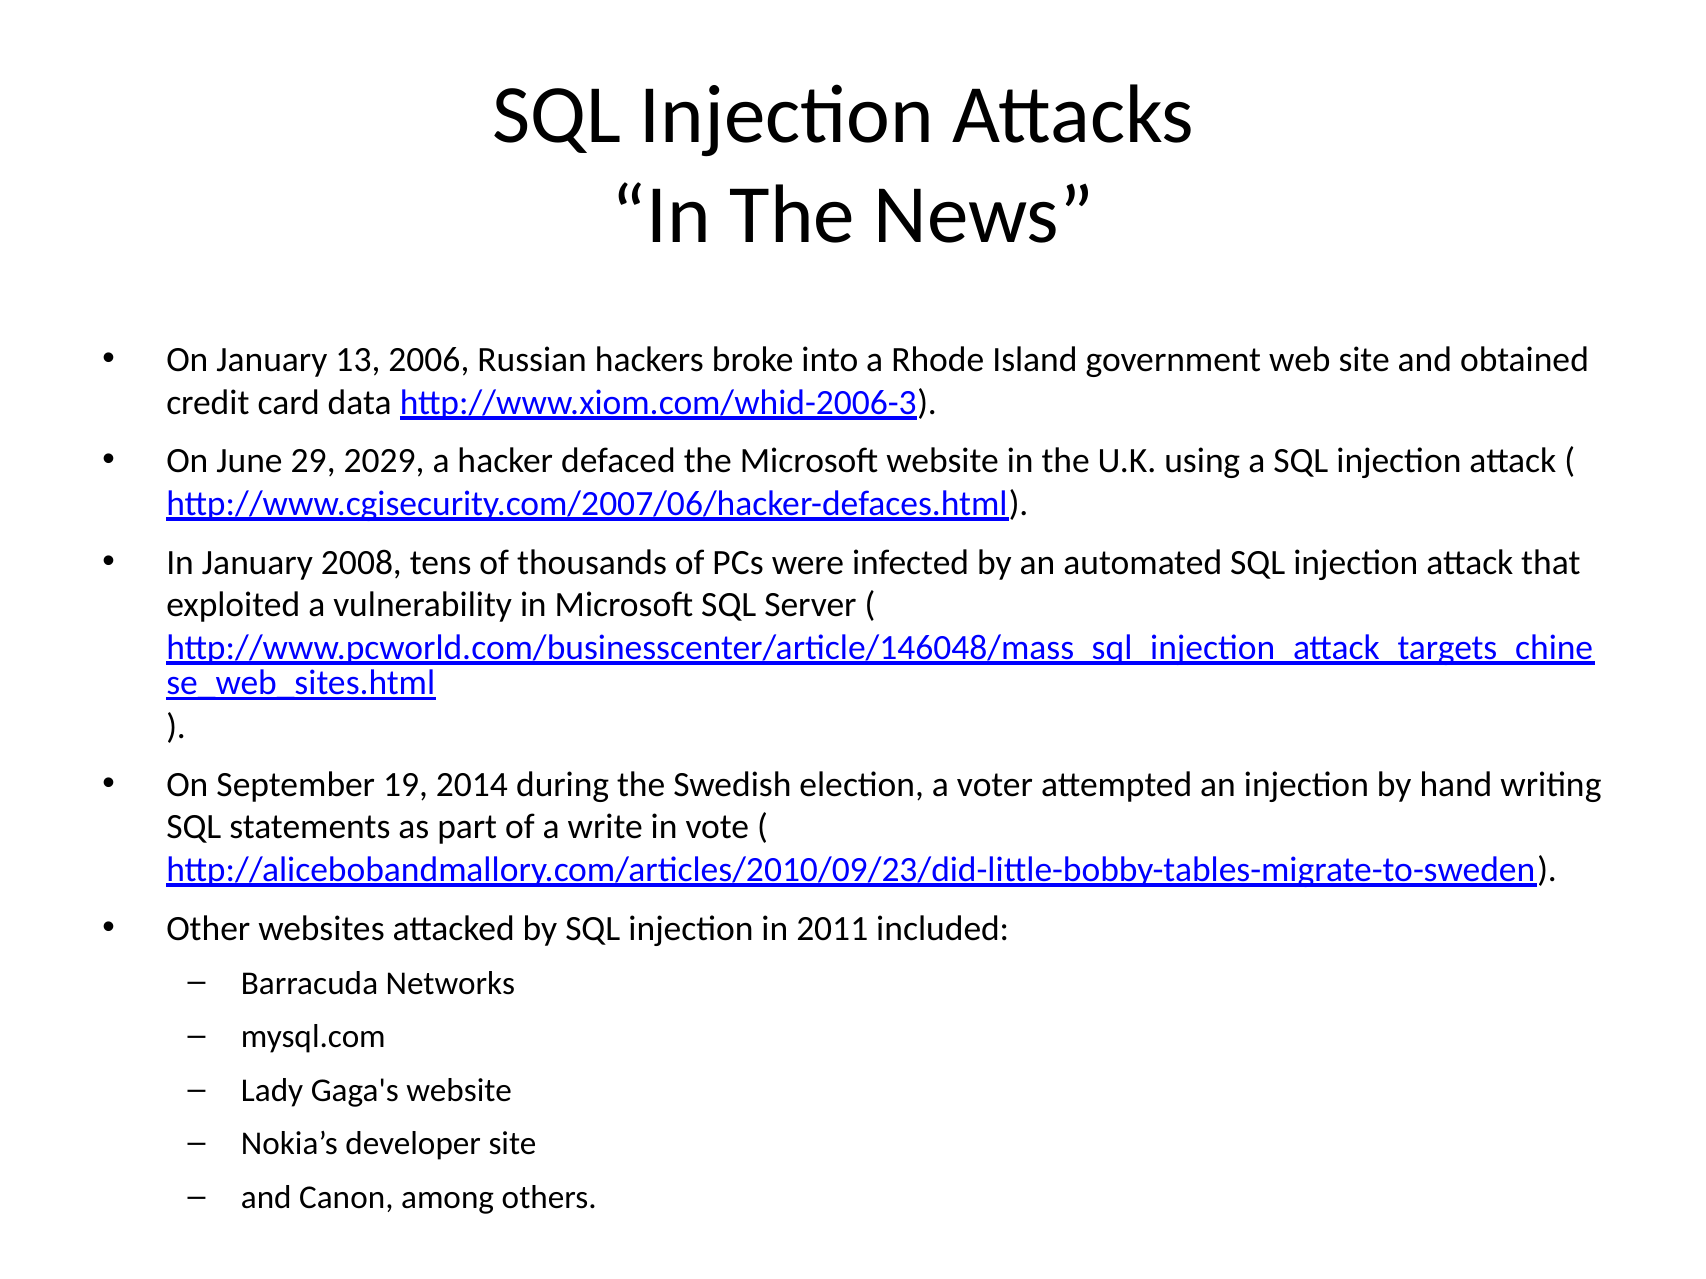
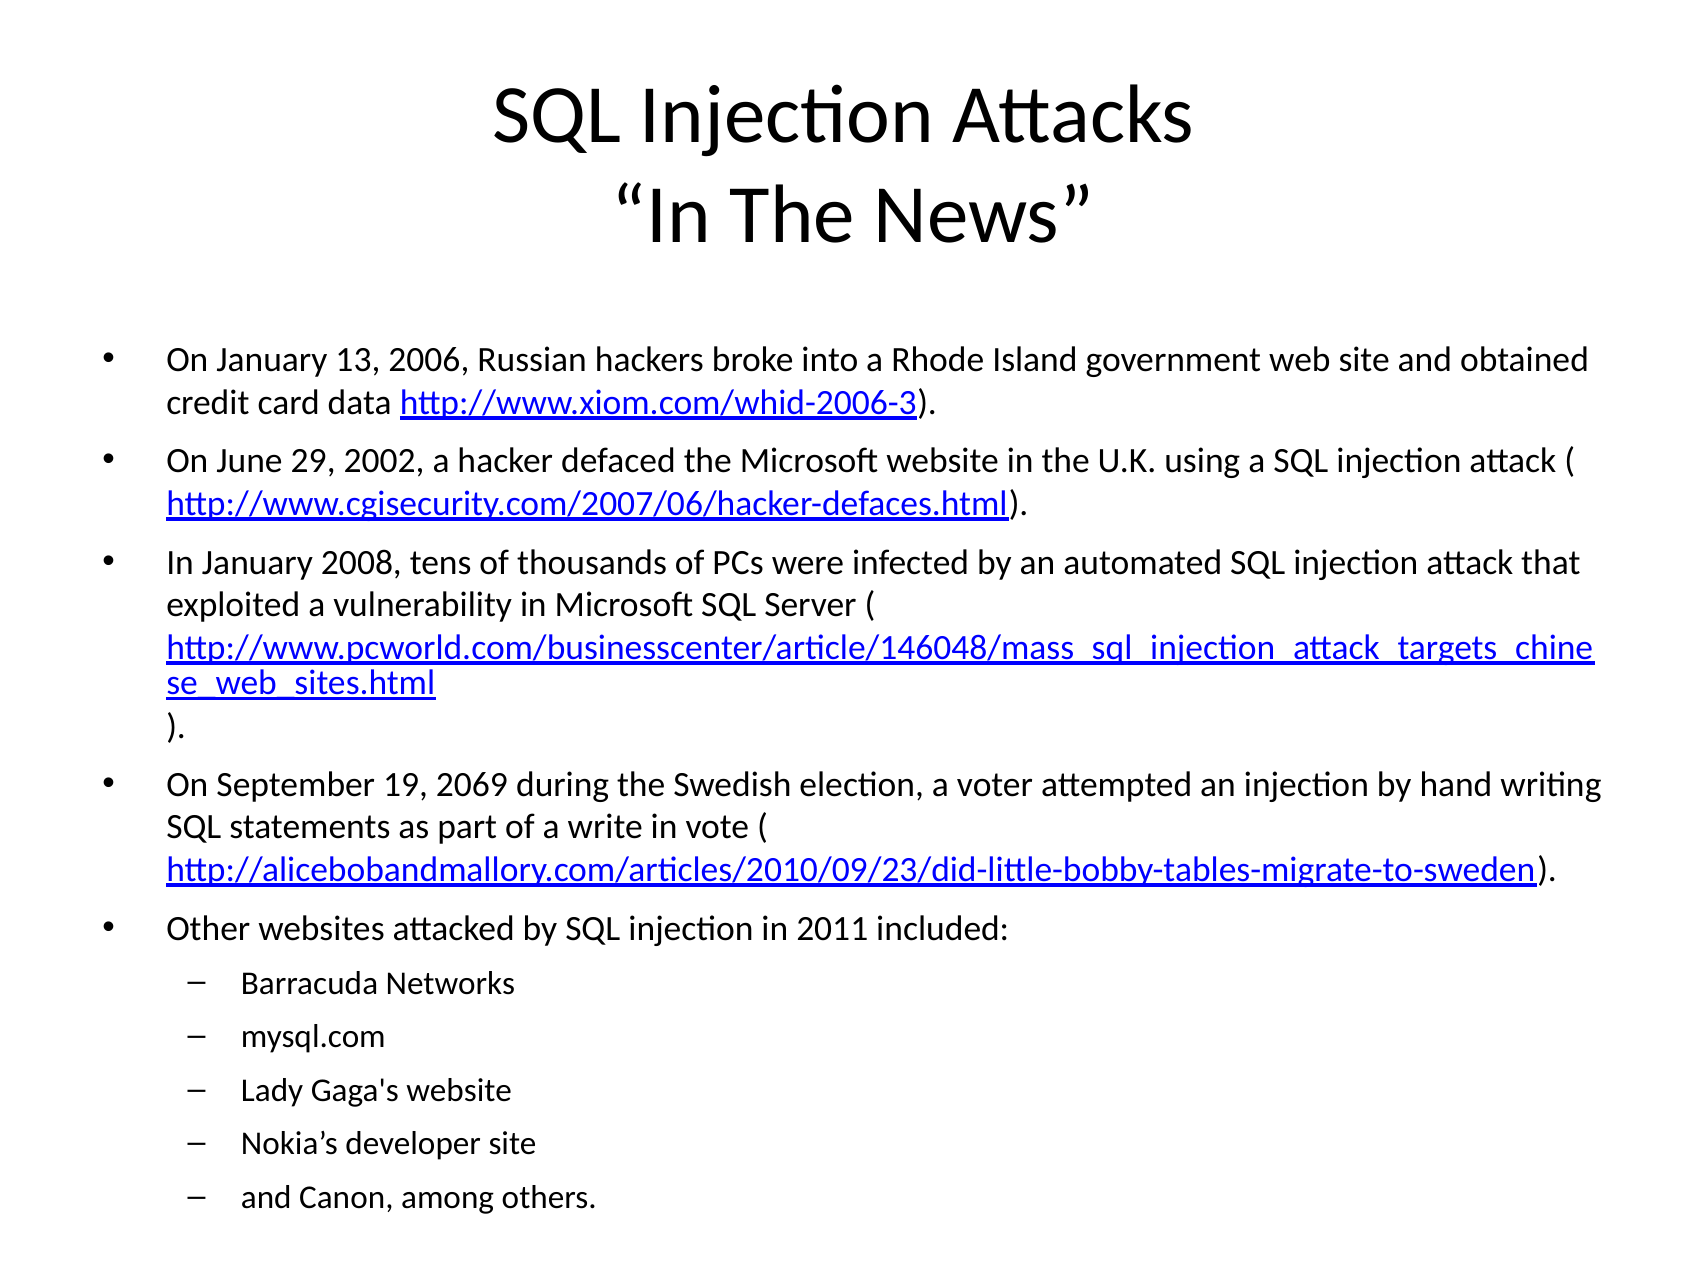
2029: 2029 -> 2002
2014: 2014 -> 2069
